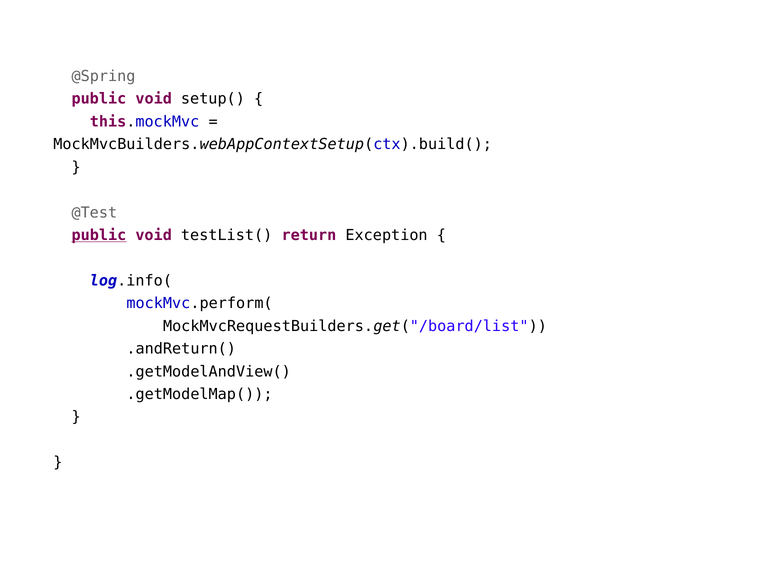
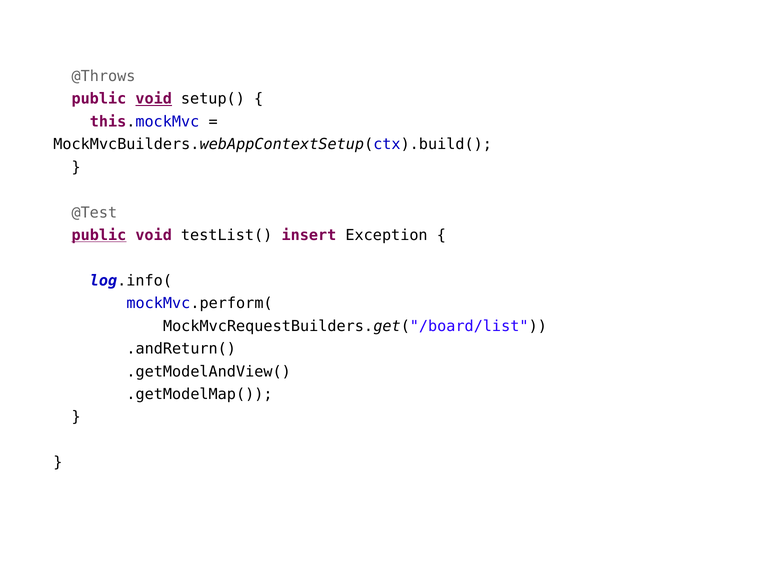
@Spring: @Spring -> @Throws
void at (154, 99) underline: none -> present
return: return -> insert
